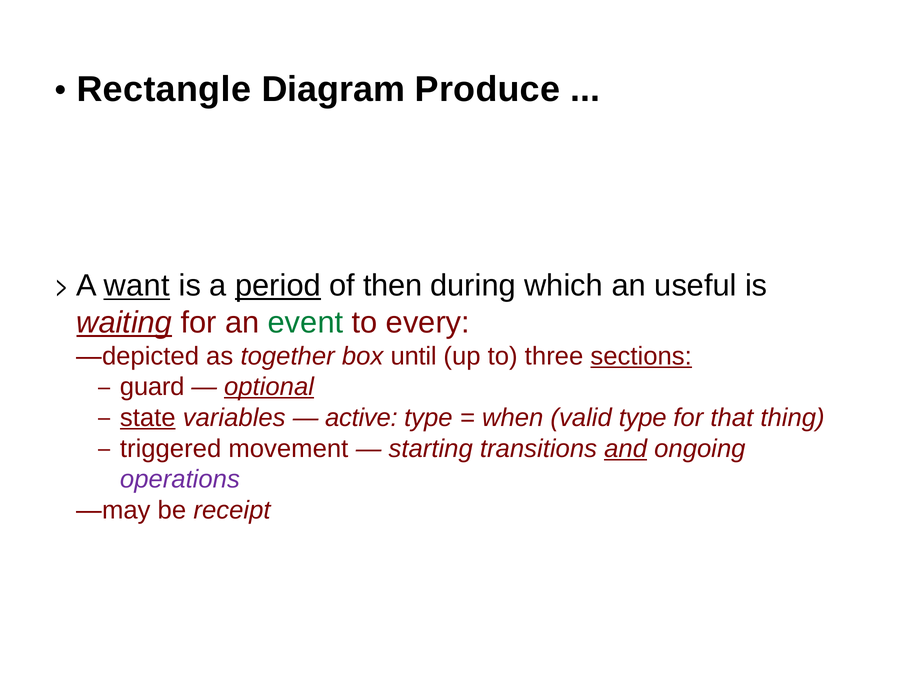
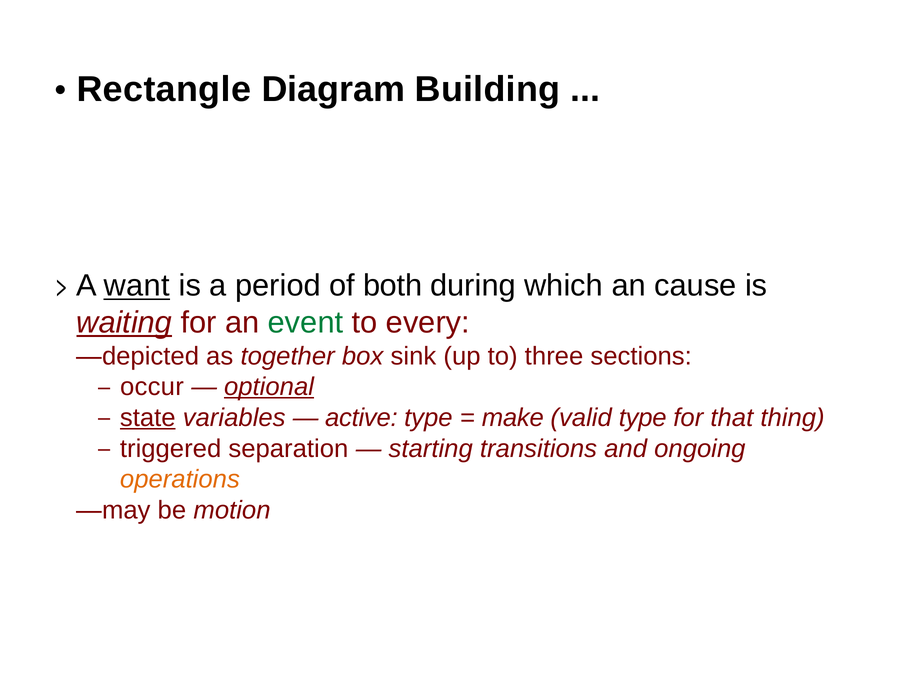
Produce: Produce -> Building
period underline: present -> none
then: then -> both
useful: useful -> cause
until: until -> sink
sections underline: present -> none
guard: guard -> occur
when: when -> make
movement: movement -> separation
and underline: present -> none
operations colour: purple -> orange
receipt: receipt -> motion
